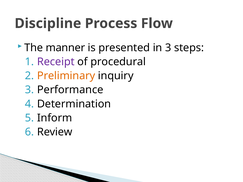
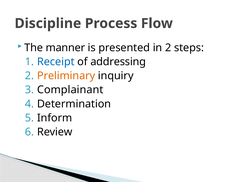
in 3: 3 -> 2
Receipt colour: purple -> blue
procedural: procedural -> addressing
Performance: Performance -> Complainant
